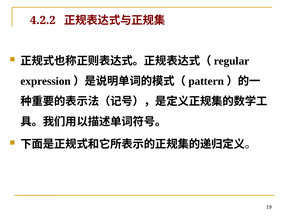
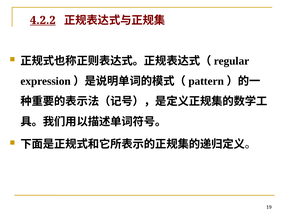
4.2.2 underline: none -> present
